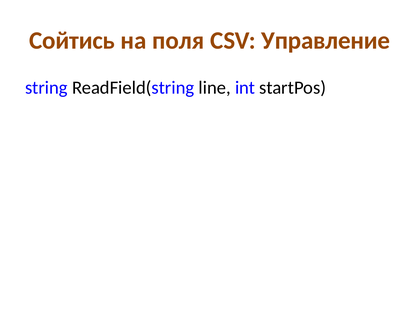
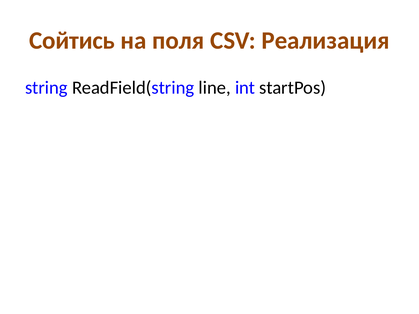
Управление: Управление -> Реализация
